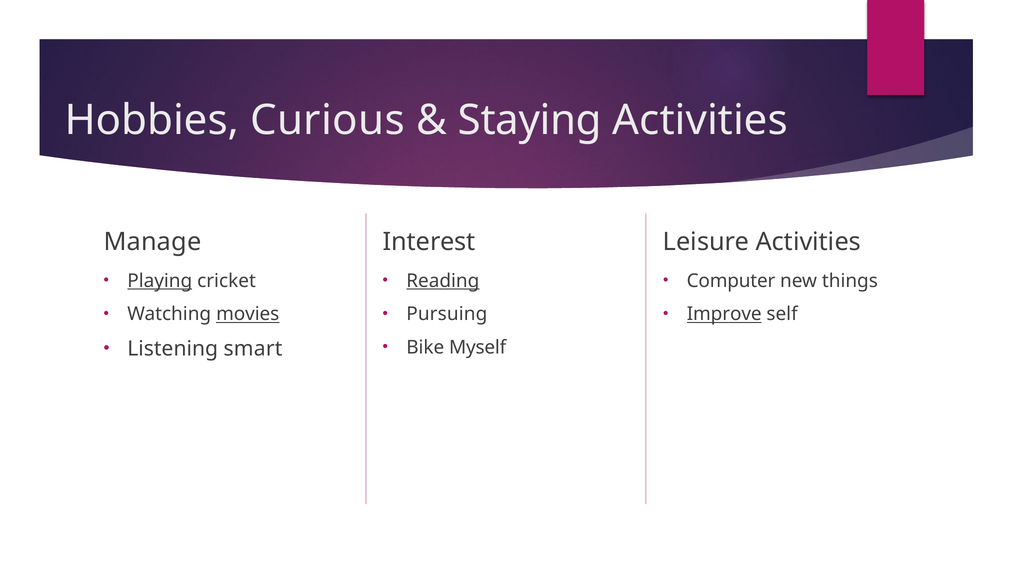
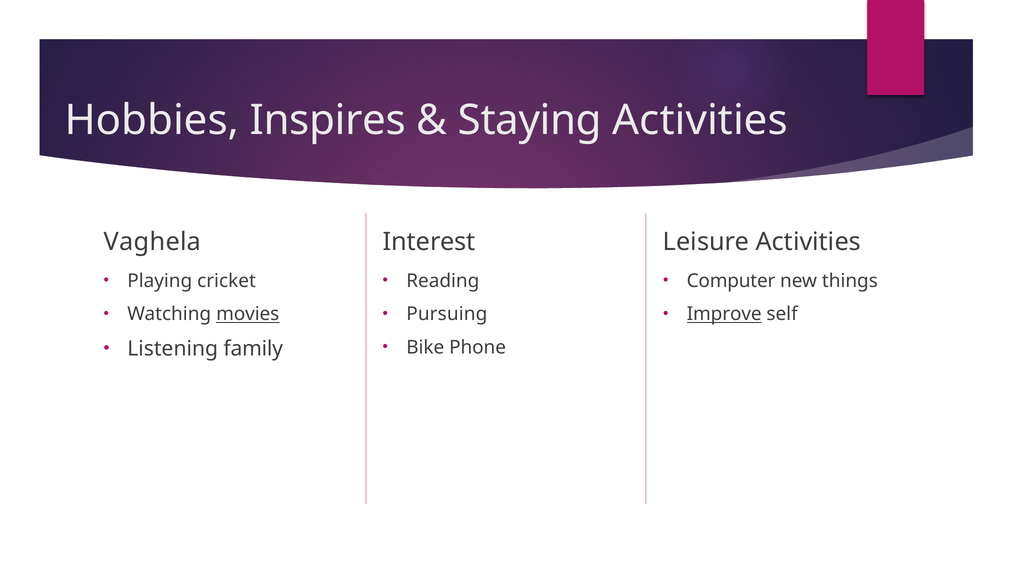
Curious: Curious -> Inspires
Manage: Manage -> Vaghela
Playing underline: present -> none
Reading underline: present -> none
Myself: Myself -> Phone
smart: smart -> family
